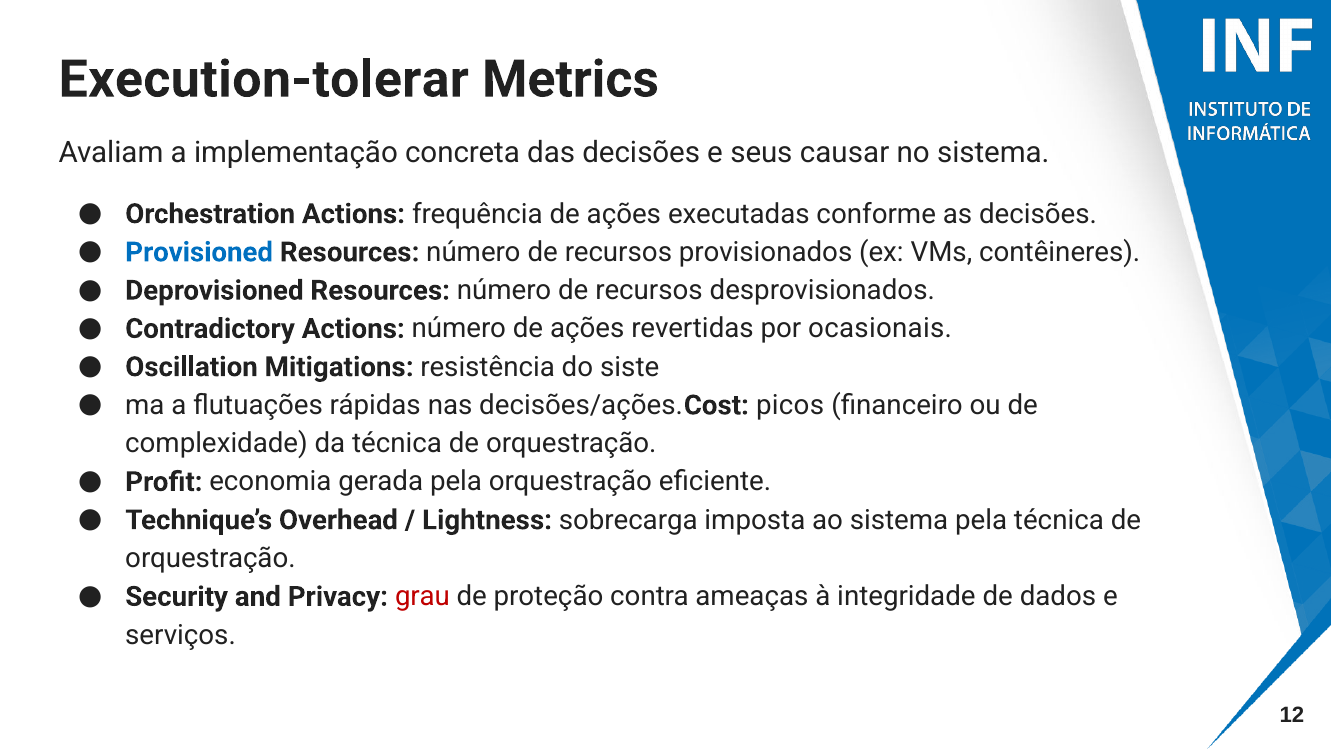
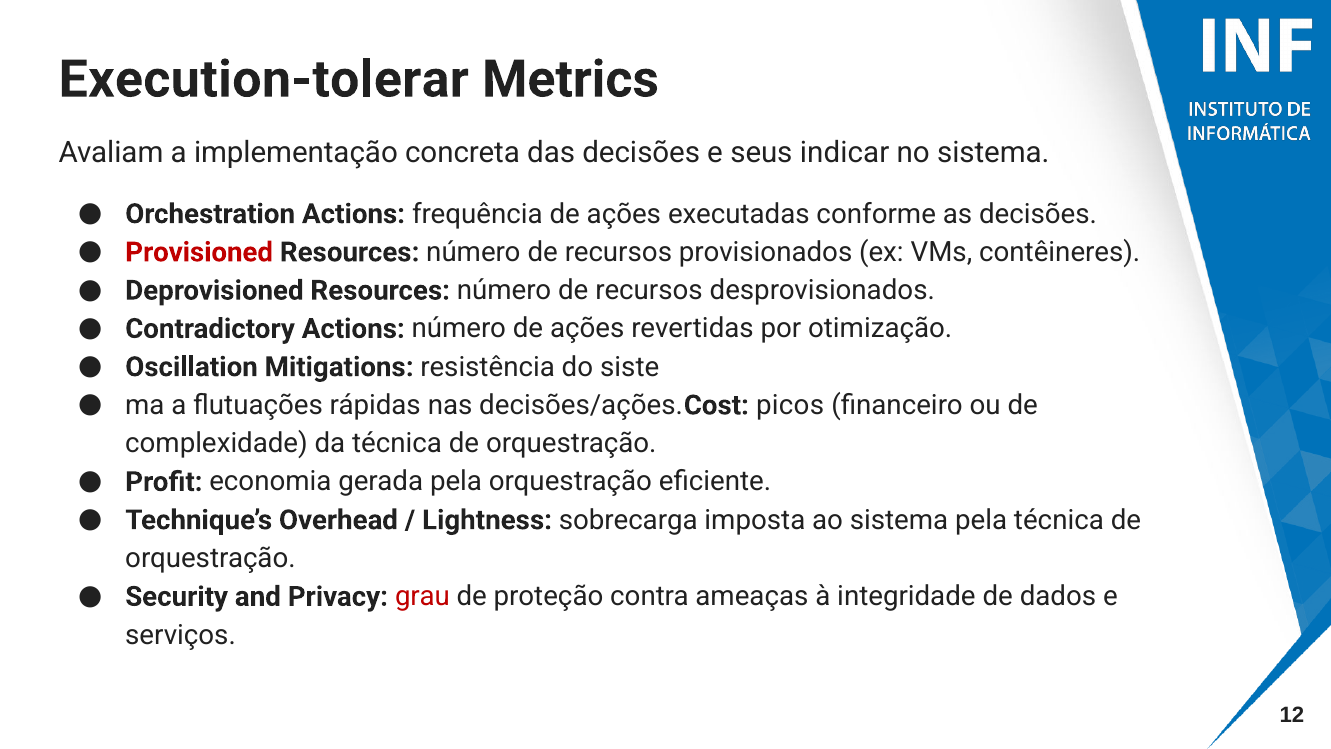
causar: causar -> indicar
Provisioned colour: blue -> red
ocasionais: ocasionais -> otimização
